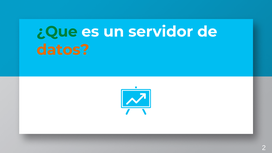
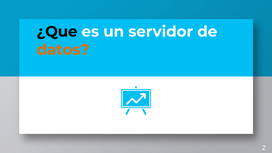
¿Que colour: green -> black
